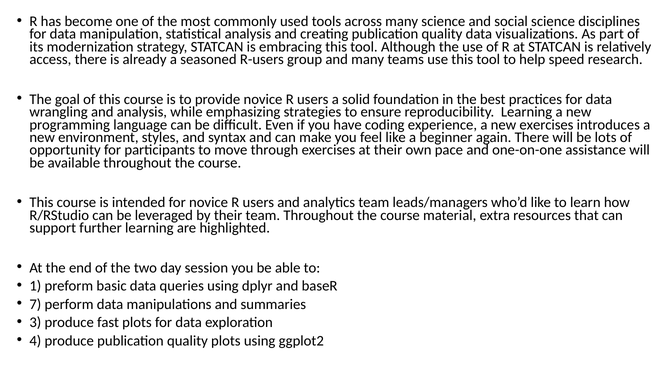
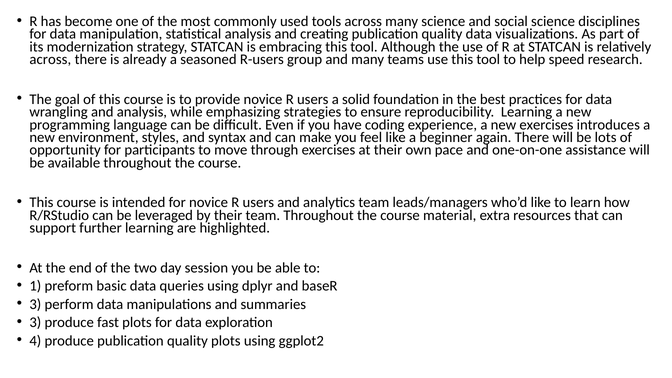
access at (50, 59): access -> across
7 at (35, 304): 7 -> 3
